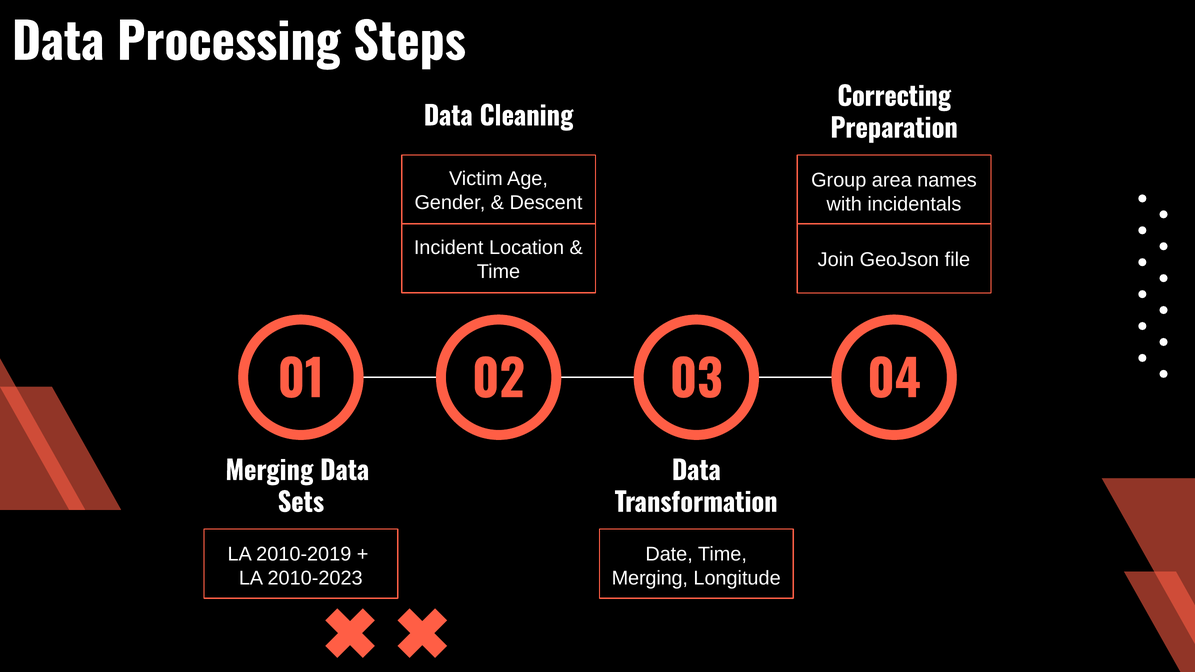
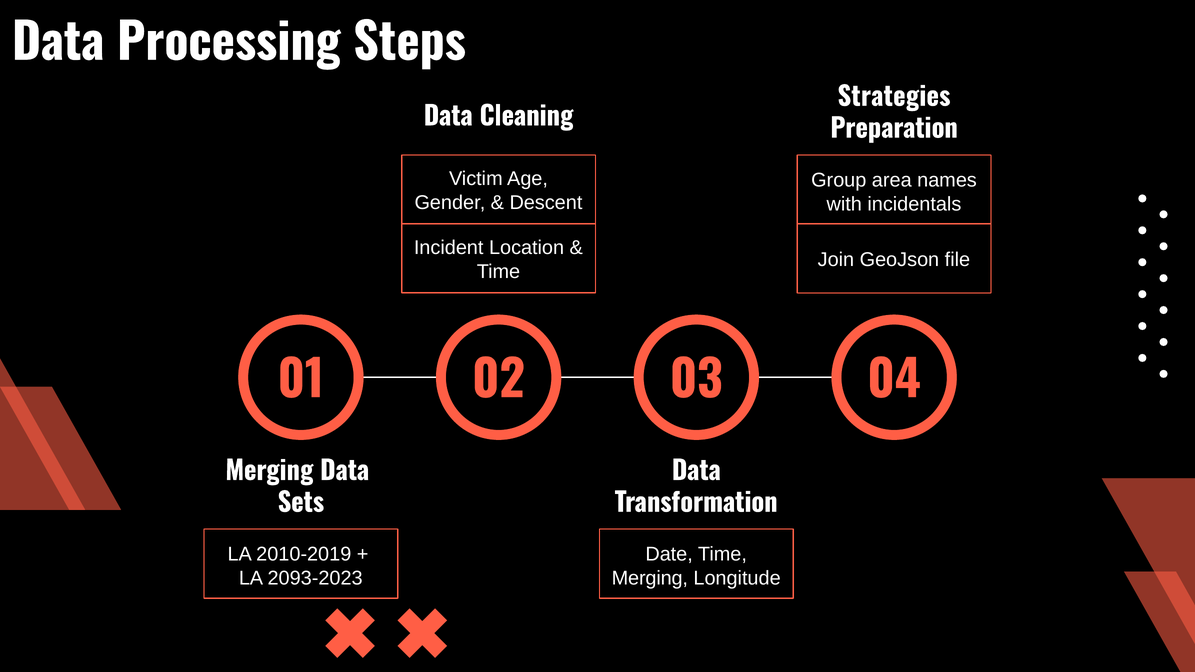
Correcting: Correcting -> Strategies
2010-2023: 2010-2023 -> 2093-2023
